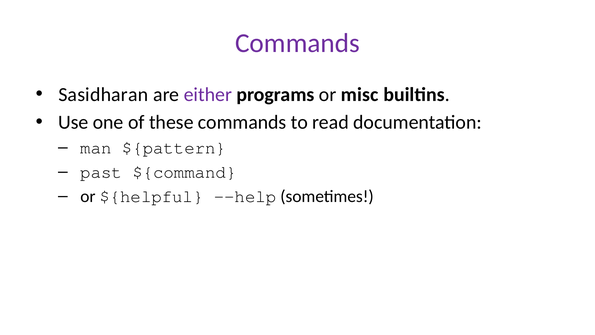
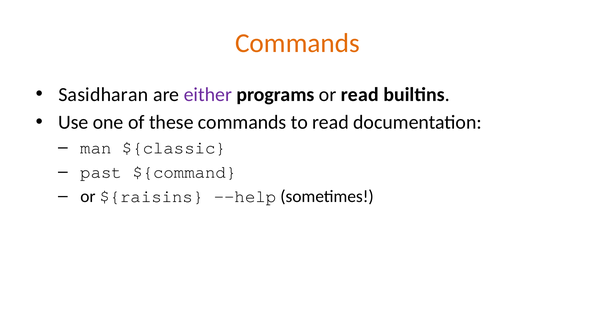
Commands at (297, 43) colour: purple -> orange
or misc: misc -> read
${pattern: ${pattern -> ${classic
${helpful: ${helpful -> ${raisins
